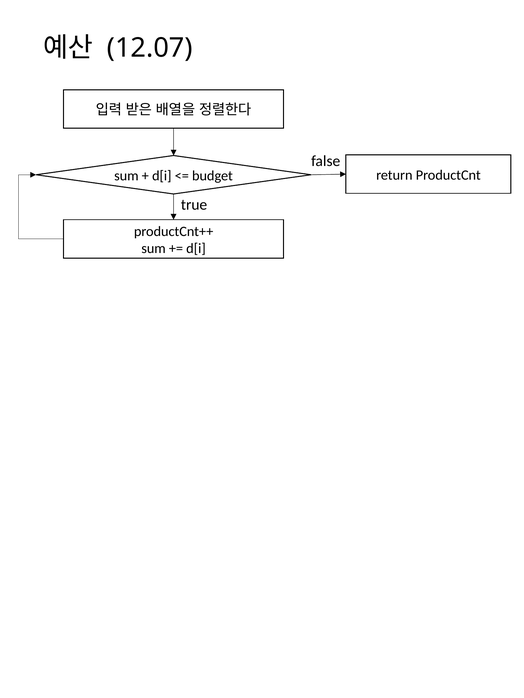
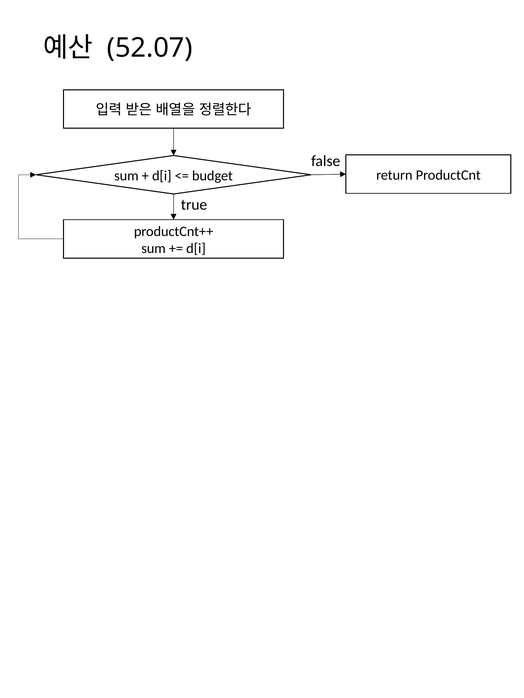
12.07: 12.07 -> 52.07
